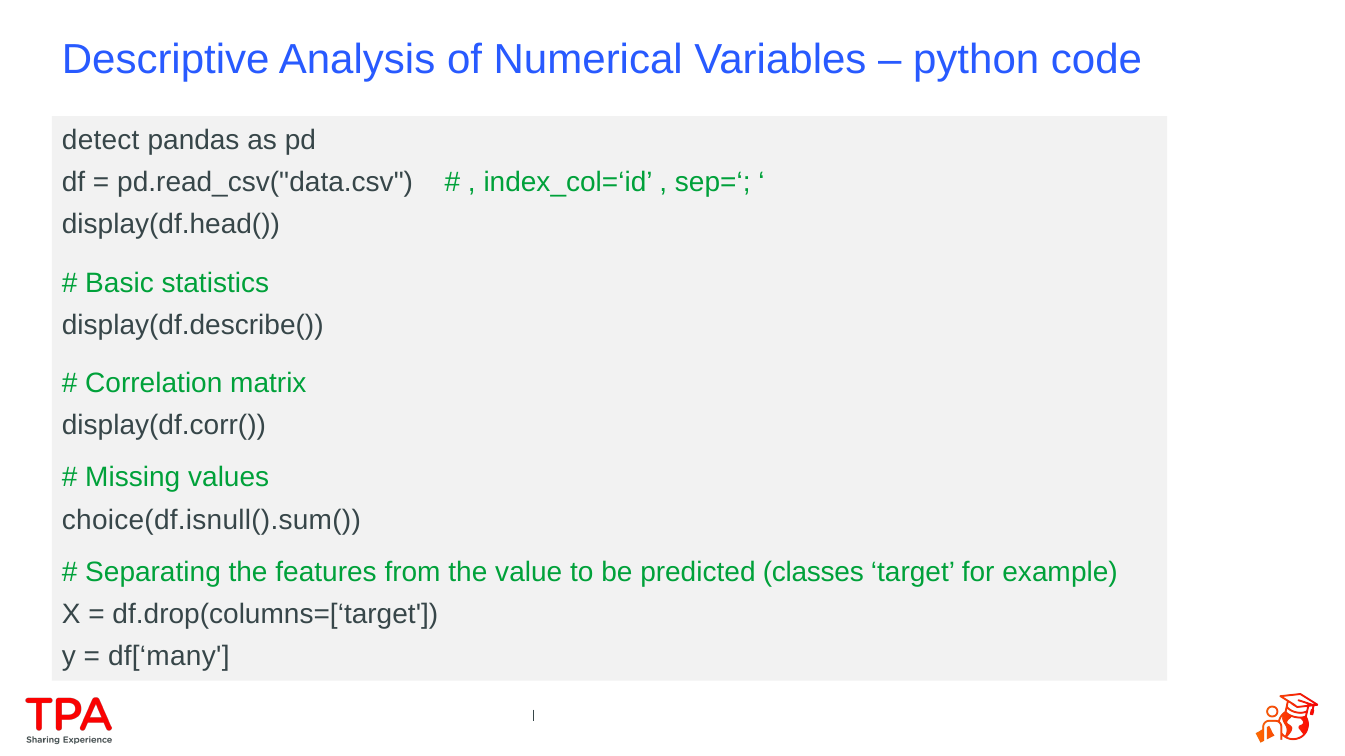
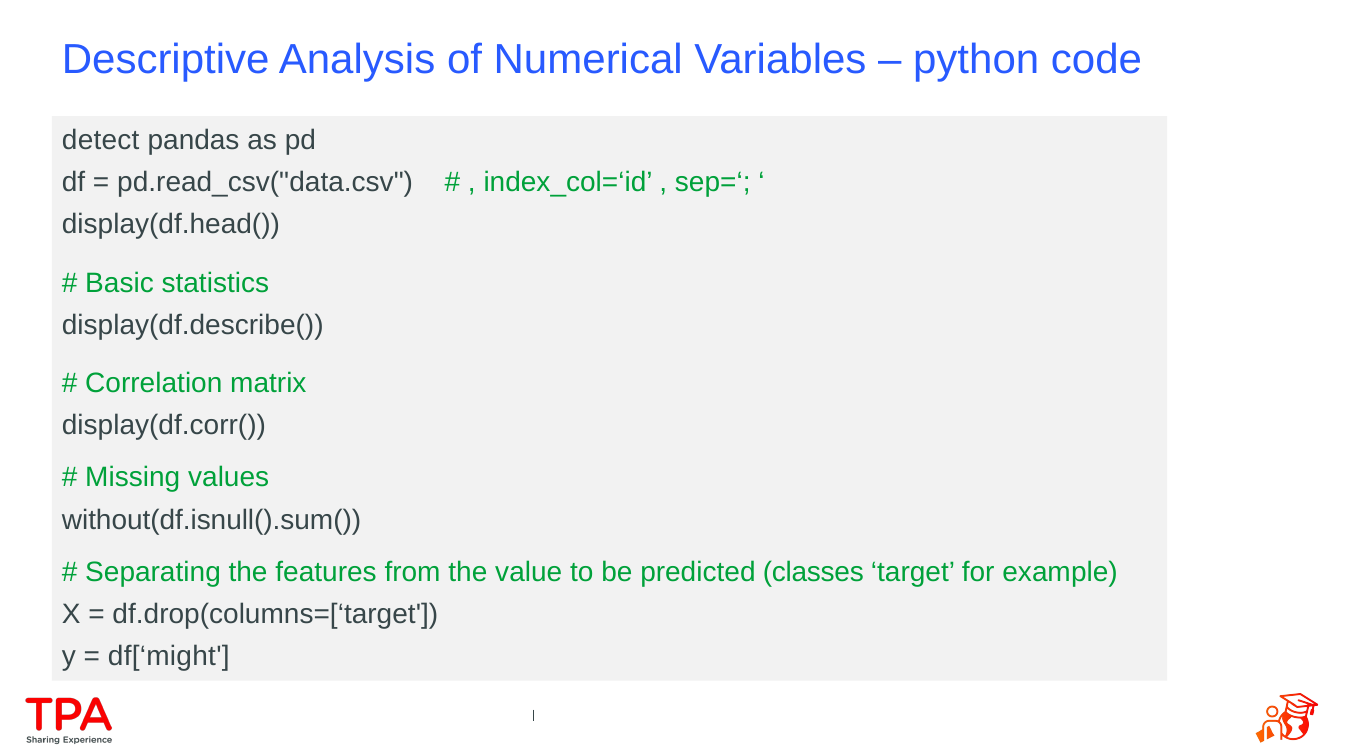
choice(df.isnull().sum(: choice(df.isnull().sum( -> without(df.isnull().sum(
df[‘many: df[‘many -> df[‘might
